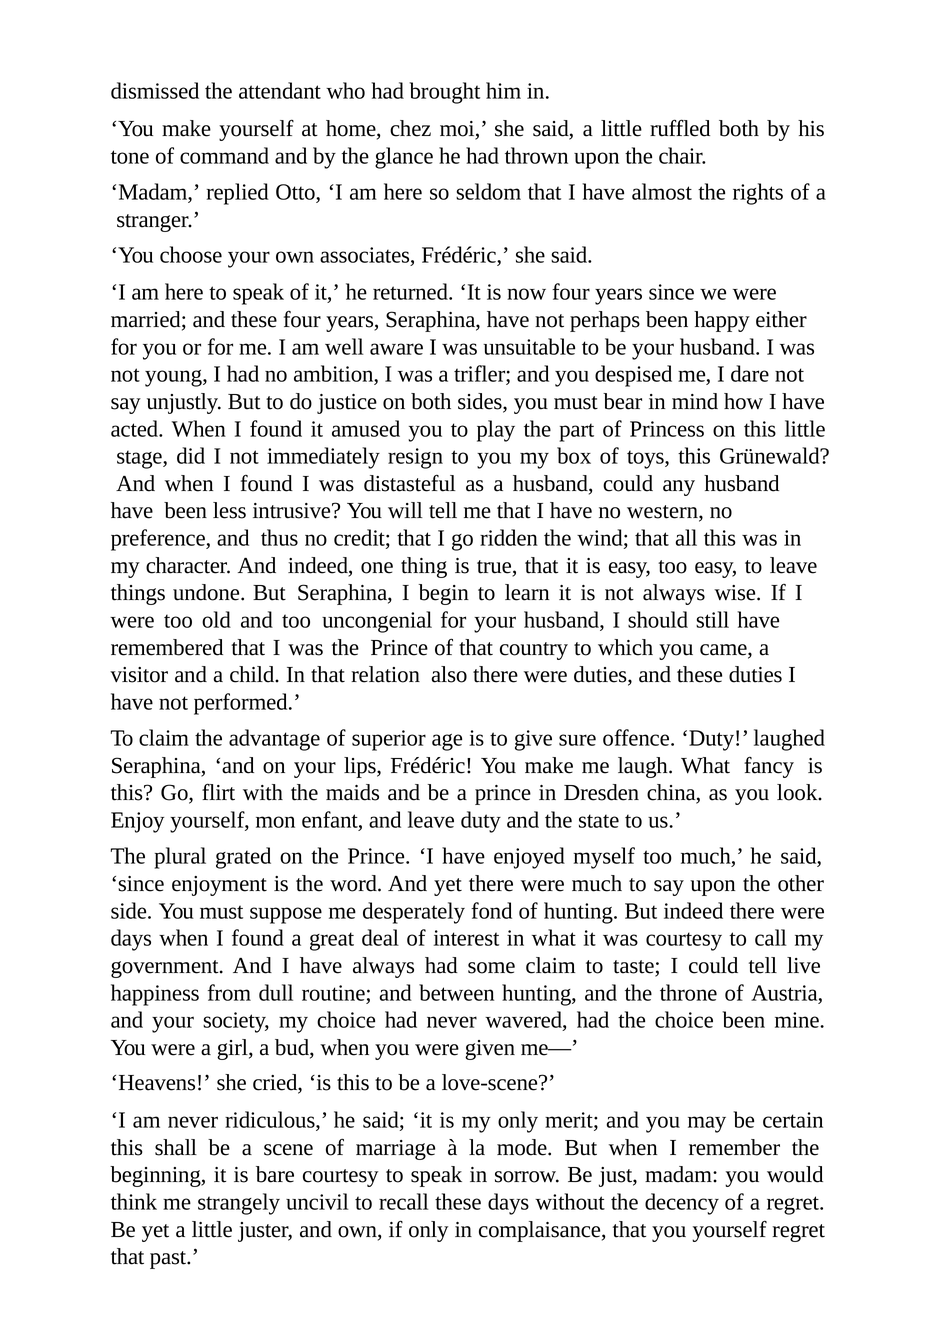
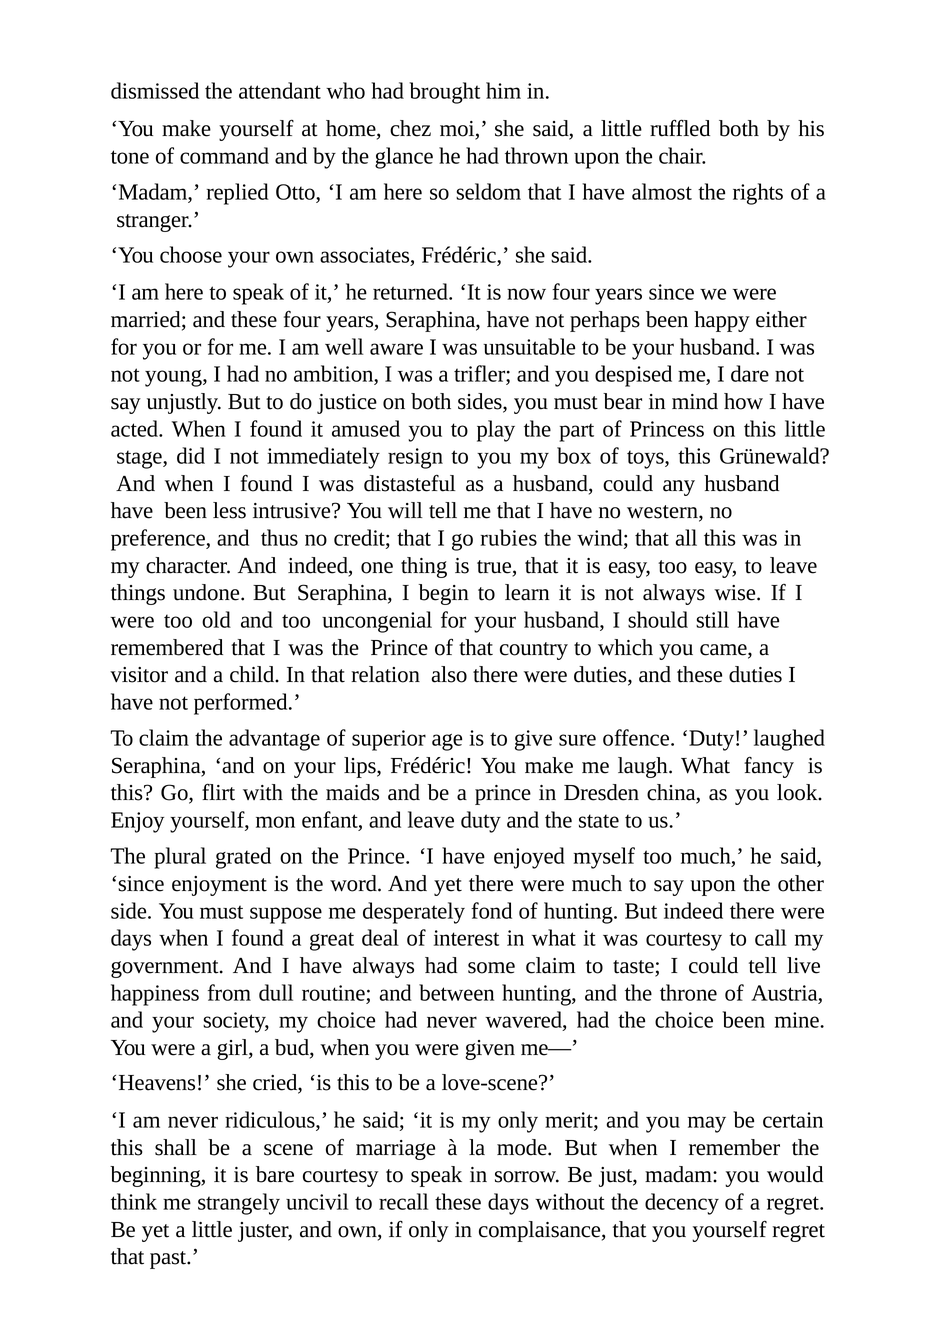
ridden: ridden -> rubies
